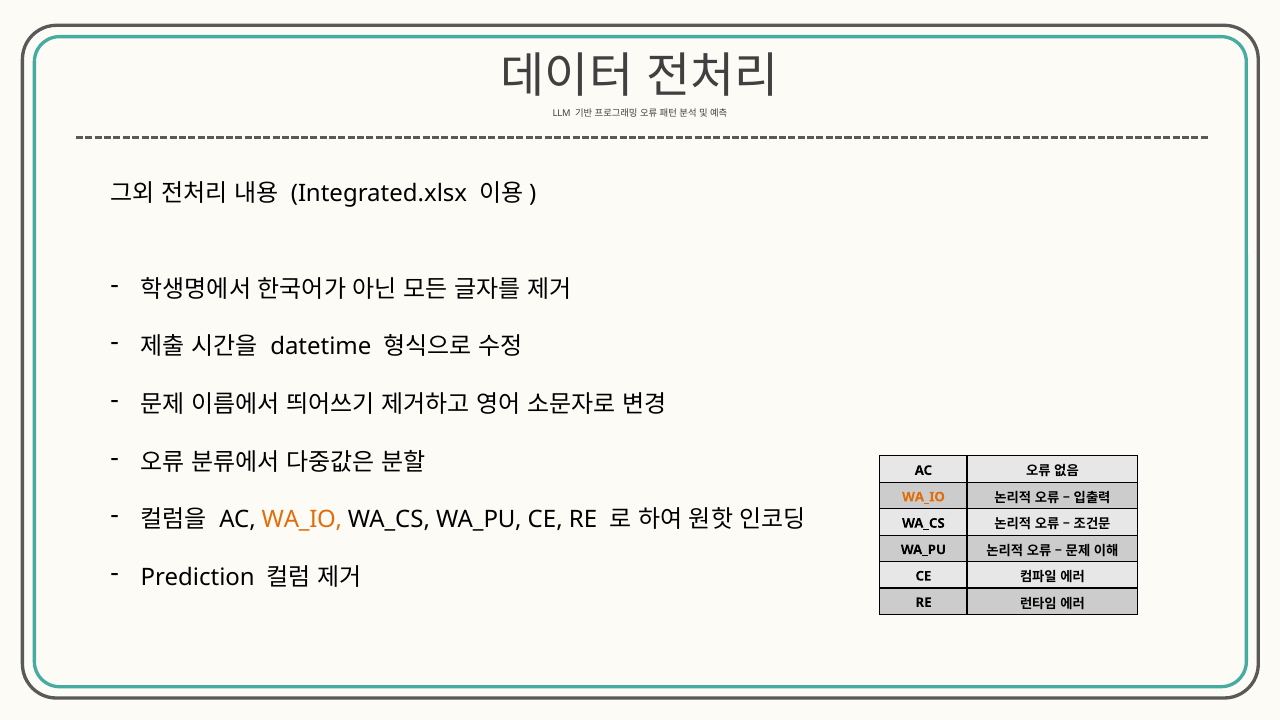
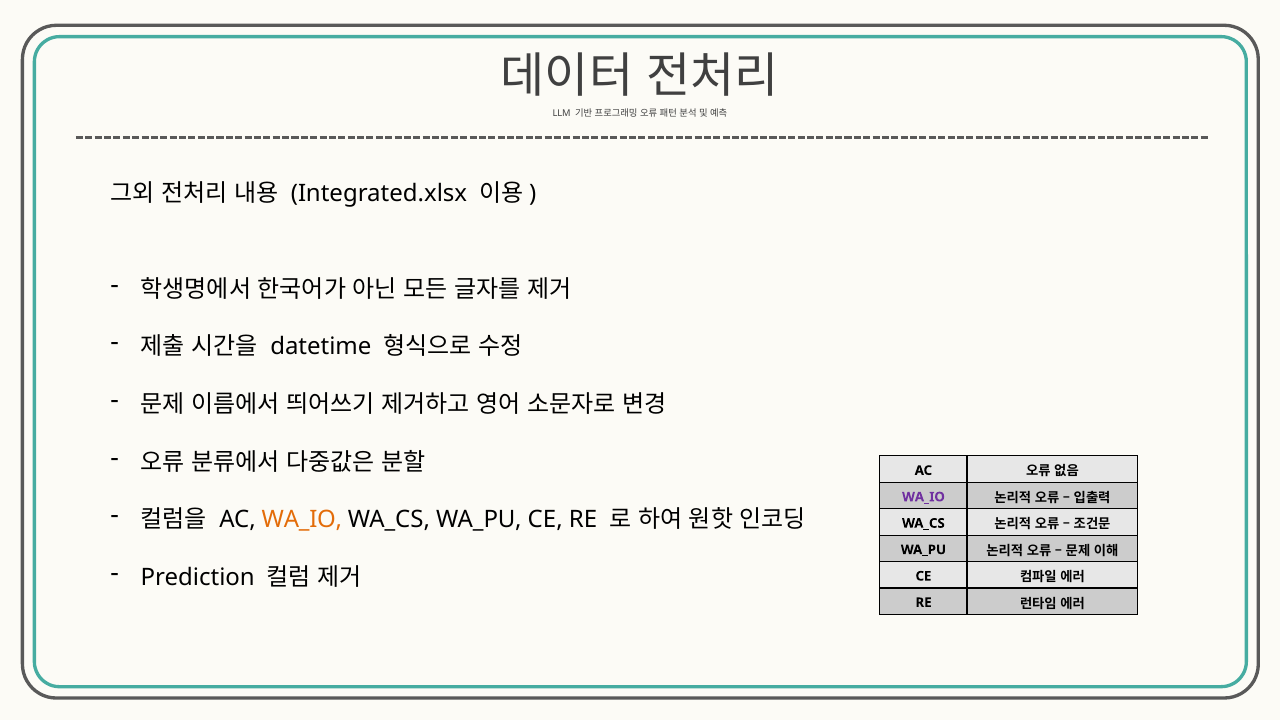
WA_IO at (923, 497) colour: orange -> purple
